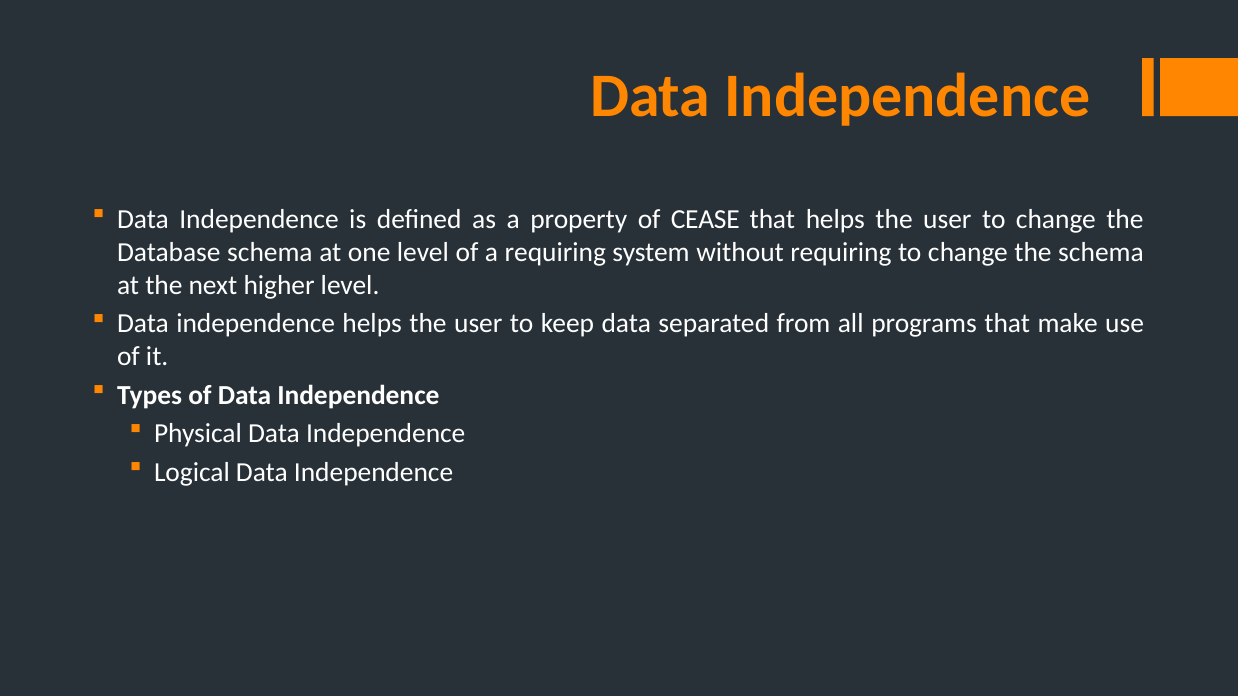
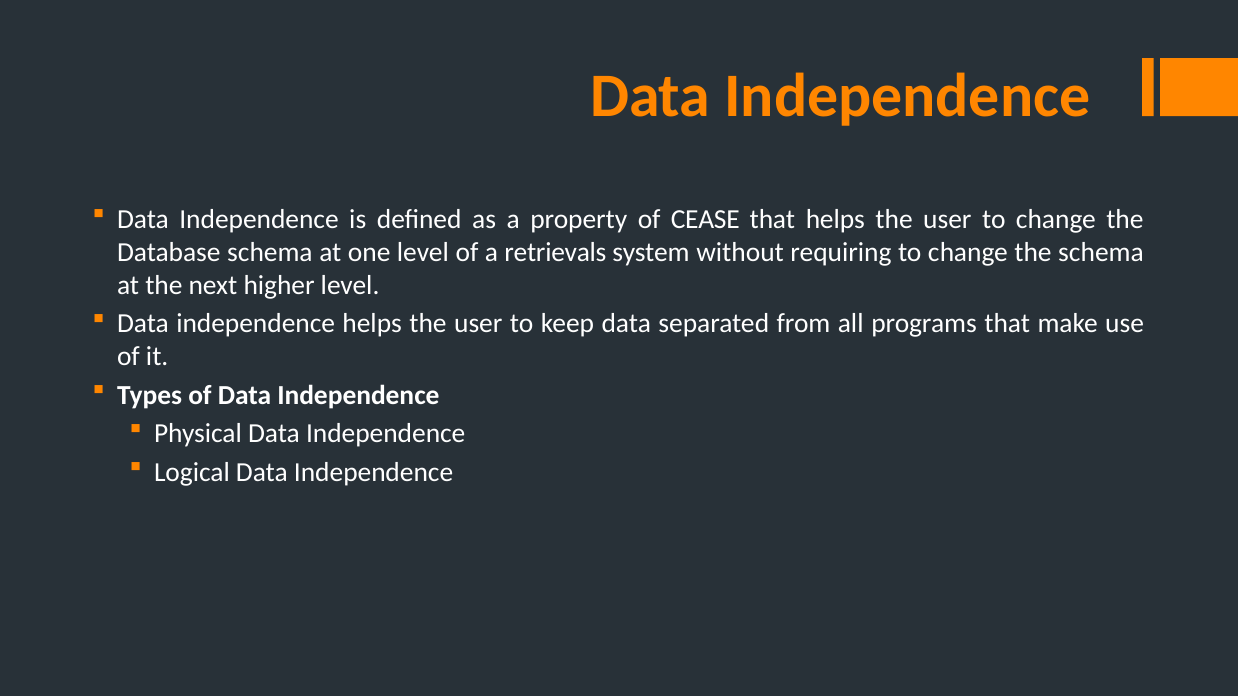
a requiring: requiring -> retrievals
